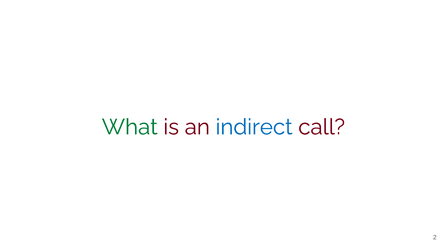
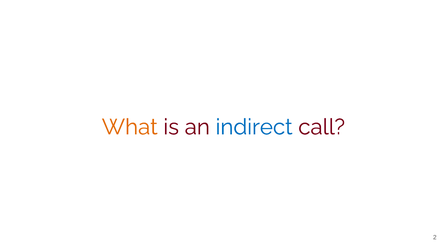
What colour: green -> orange
